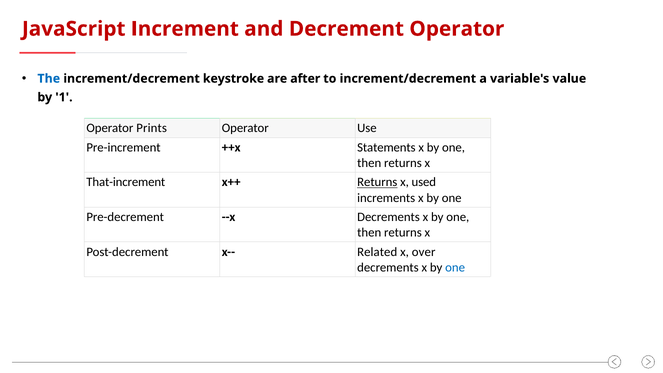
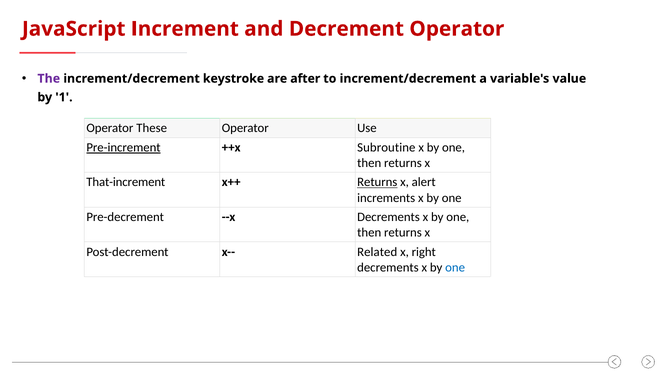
The colour: blue -> purple
Prints: Prints -> These
Pre-increment underline: none -> present
Statements: Statements -> Subroutine
used: used -> alert
over: over -> right
